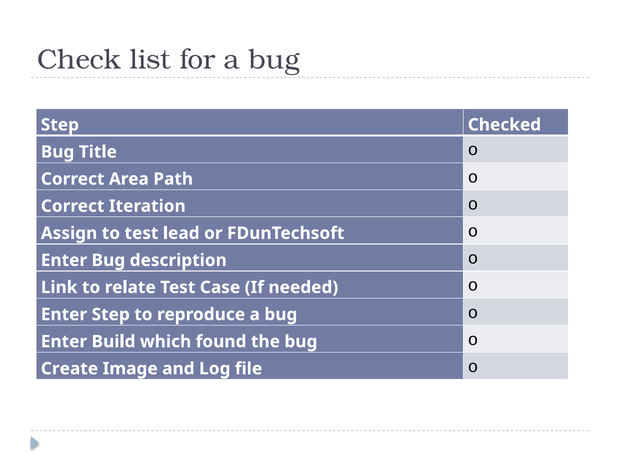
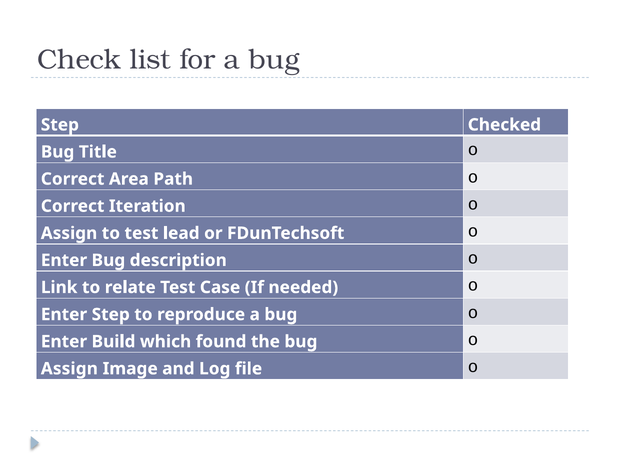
Create at (69, 369): Create -> Assign
